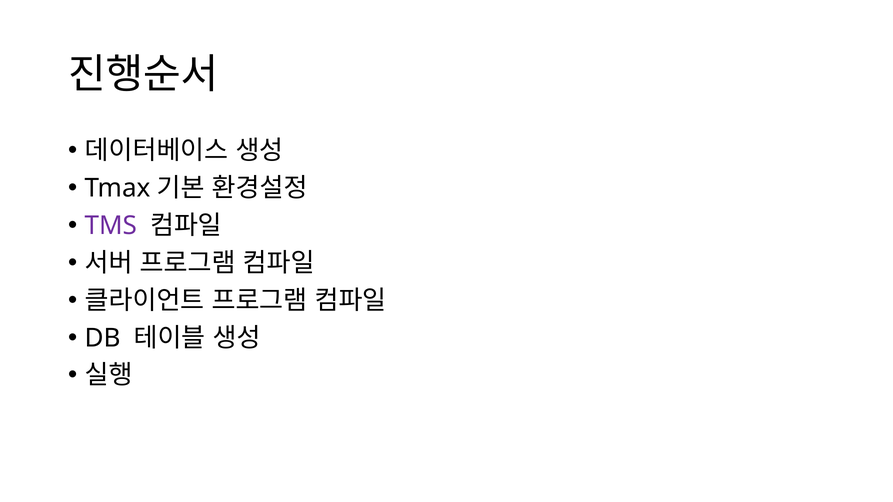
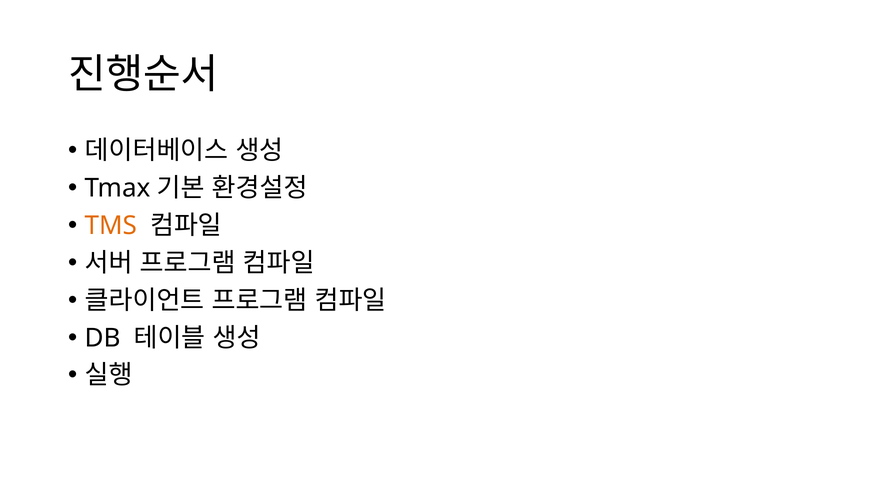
TMS colour: purple -> orange
